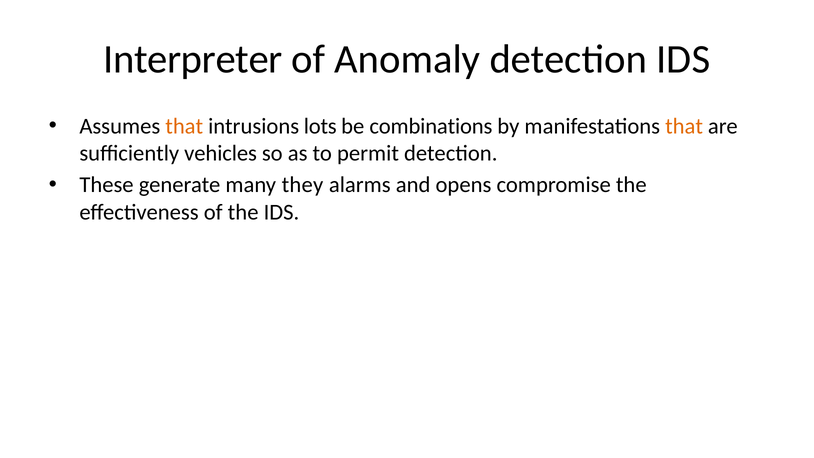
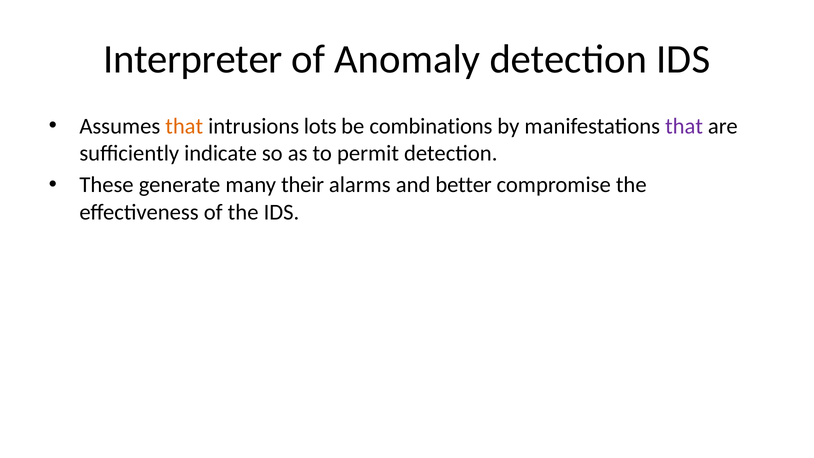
that at (684, 126) colour: orange -> purple
vehicles: vehicles -> indicate
they: they -> their
opens: opens -> better
